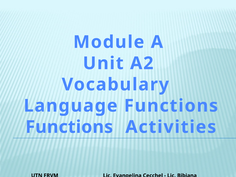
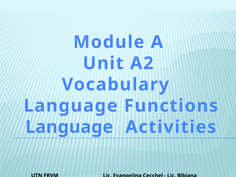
Functions at (69, 127): Functions -> Language
